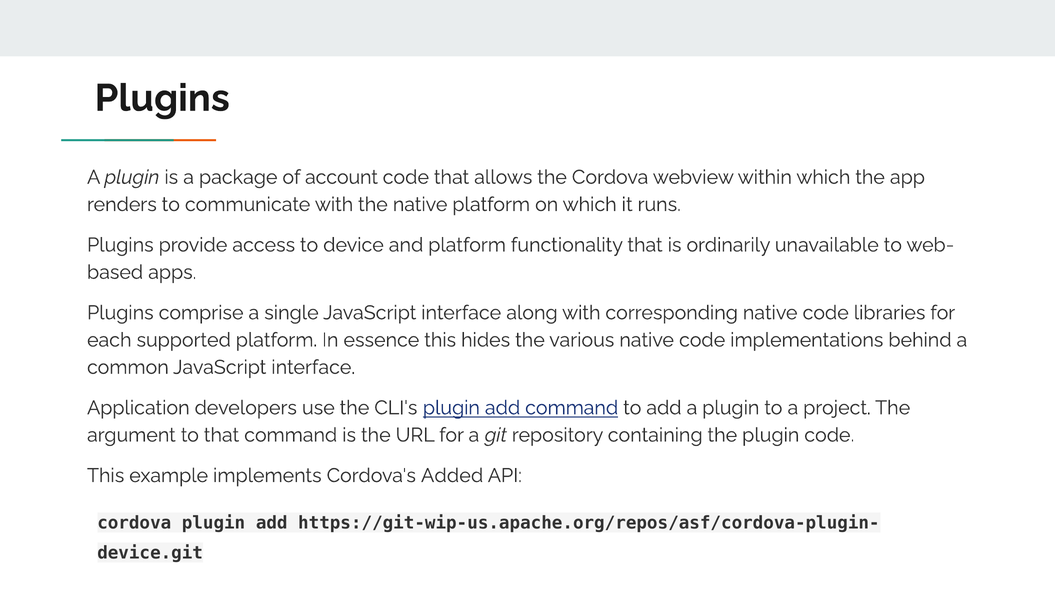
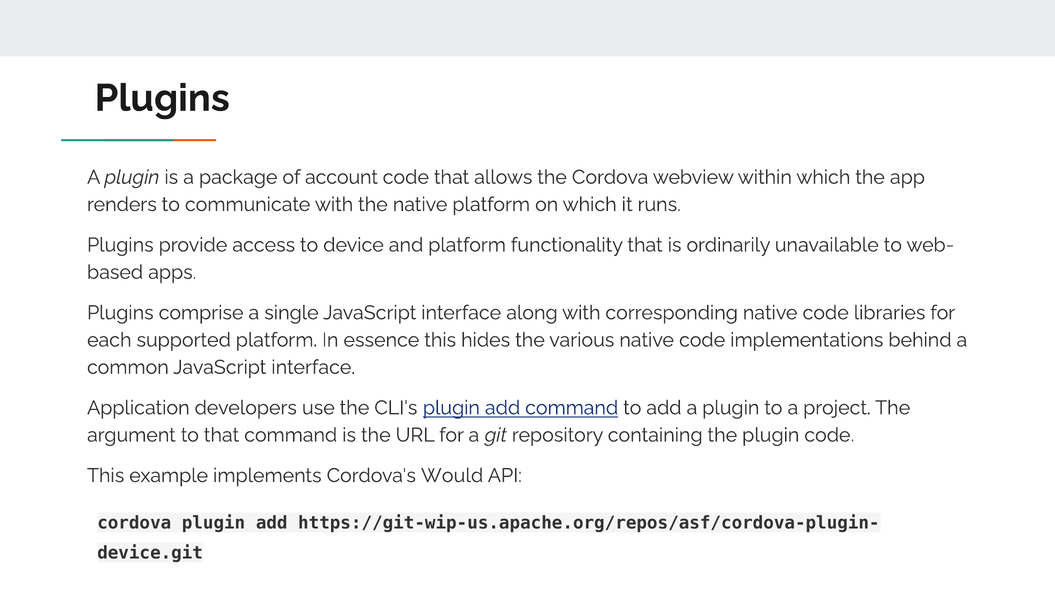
Added: Added -> Would
